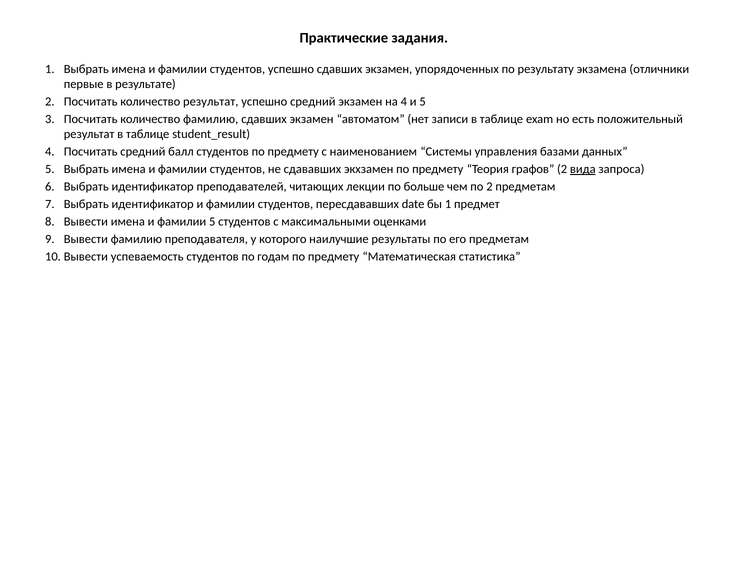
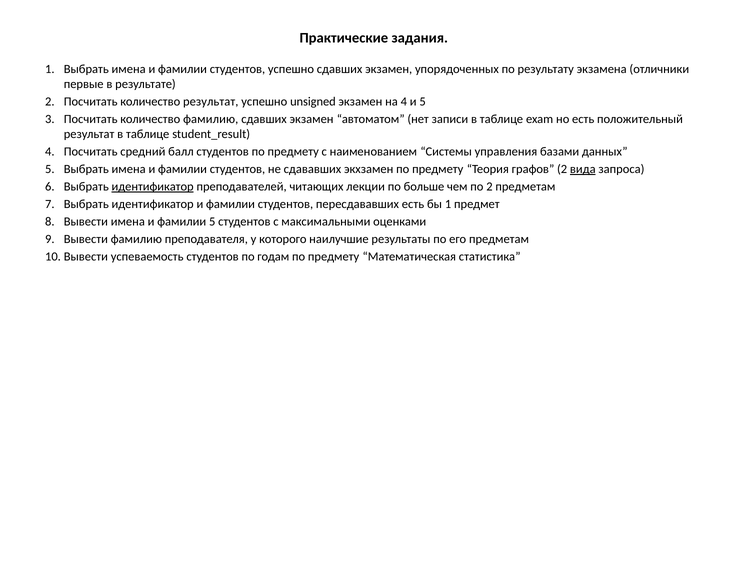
успешно средний: средний -> unsigned
идентификатор at (153, 187) underline: none -> present
пересдававших date: date -> есть
